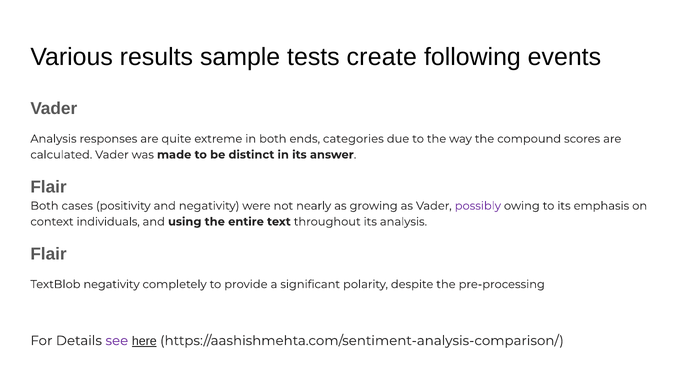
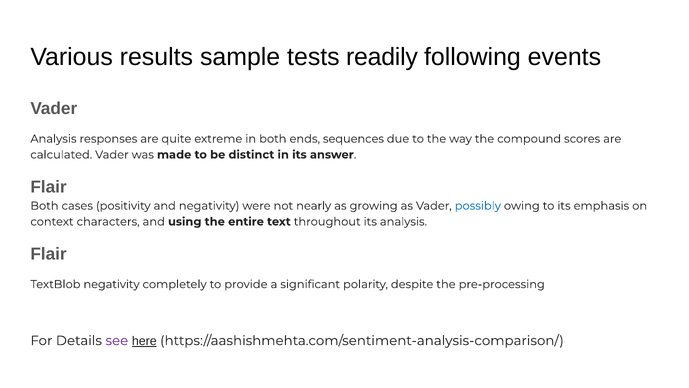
create: create -> readily
categories: categories -> sequences
possibly colour: purple -> blue
individuals: individuals -> characters
